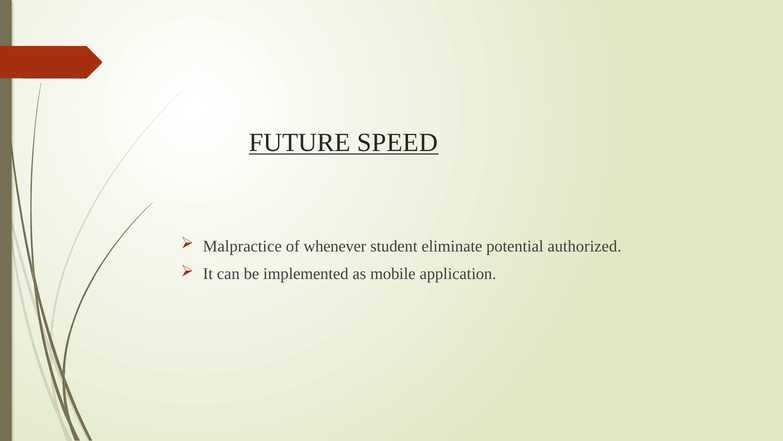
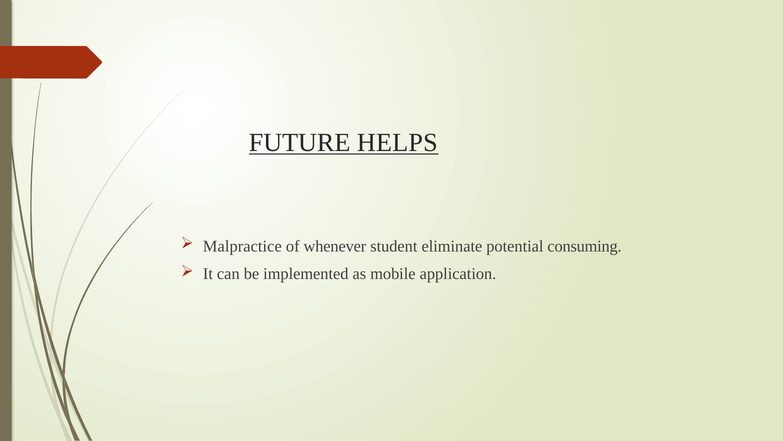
SPEED: SPEED -> HELPS
authorized: authorized -> consuming
